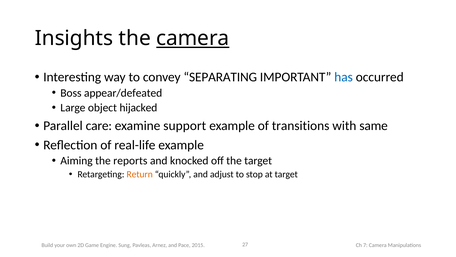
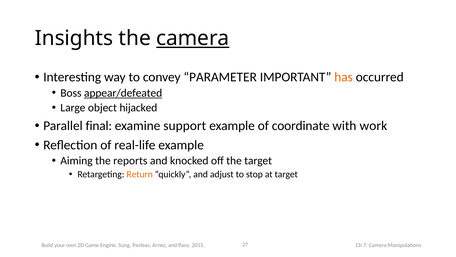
SEPARATING: SEPARATING -> PARAMETER
has colour: blue -> orange
appear/defeated underline: none -> present
care: care -> final
transitions: transitions -> coordinate
same: same -> work
